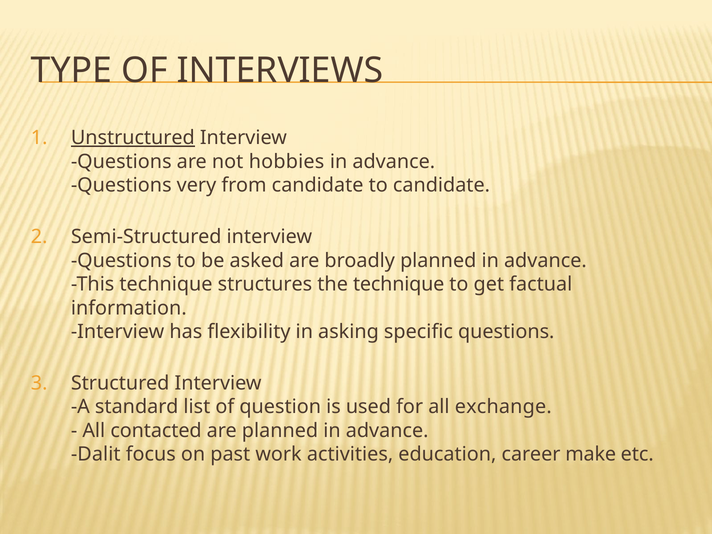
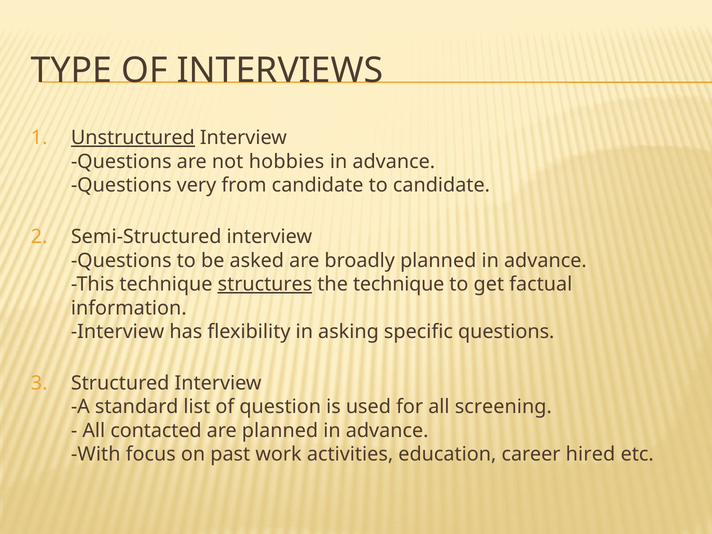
structures underline: none -> present
exchange: exchange -> screening
Dalit: Dalit -> With
make: make -> hired
